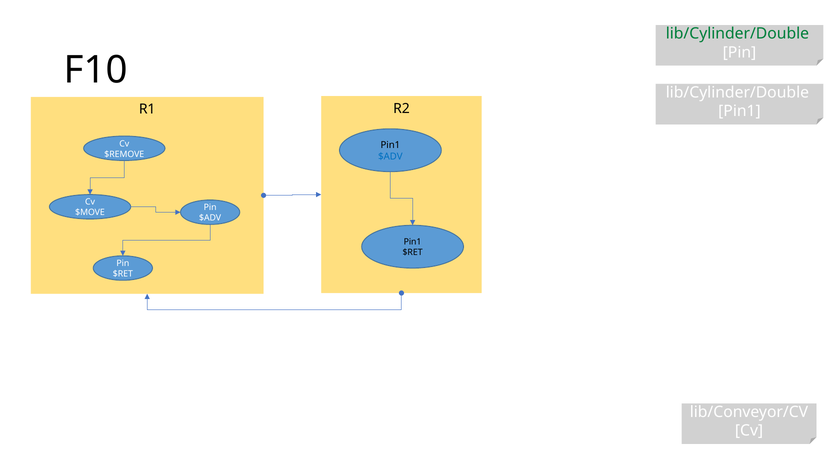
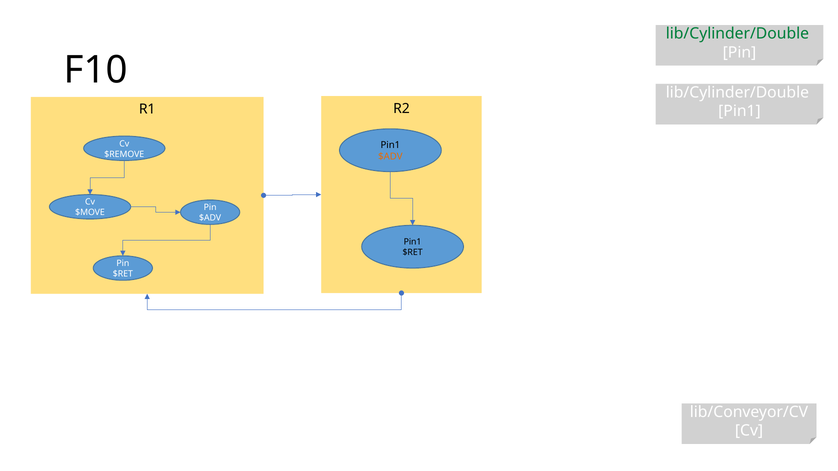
$ADV at (390, 157) colour: blue -> orange
